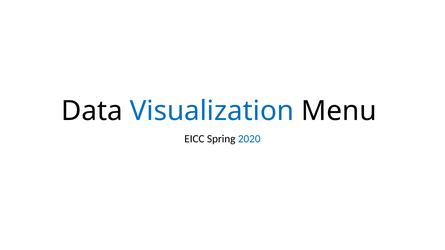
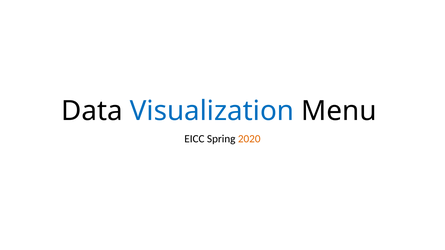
2020 colour: blue -> orange
